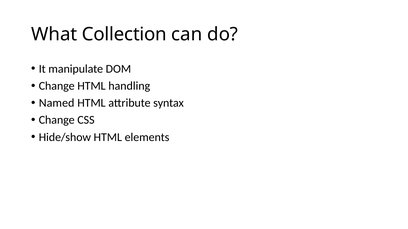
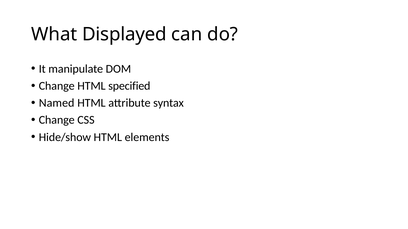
Collection: Collection -> Displayed
handling: handling -> specified
